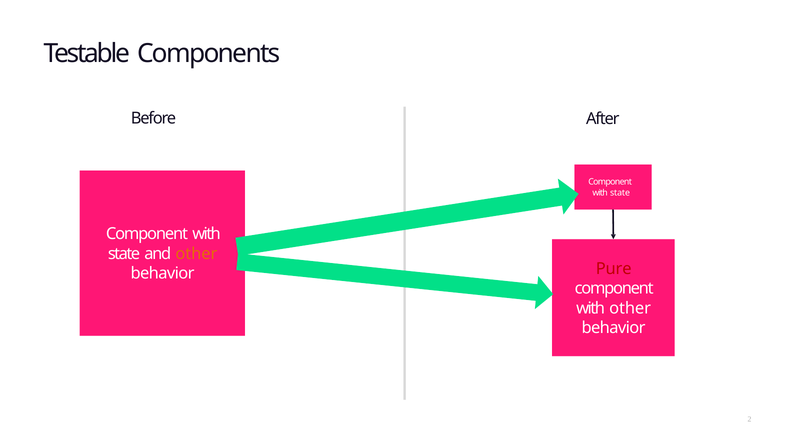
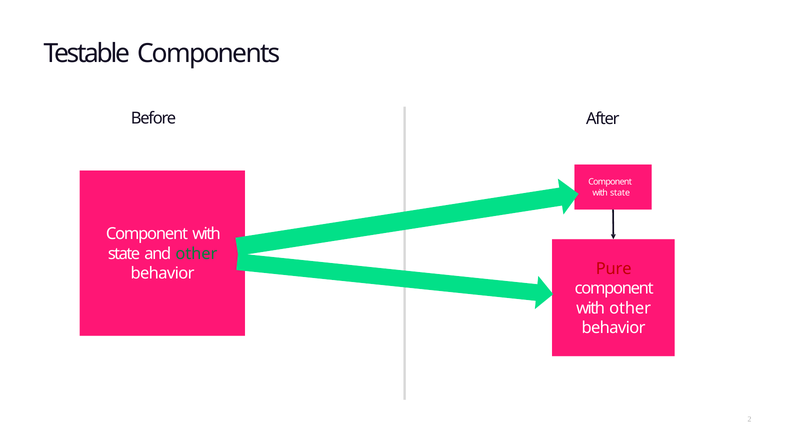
other at (196, 254) colour: orange -> green
